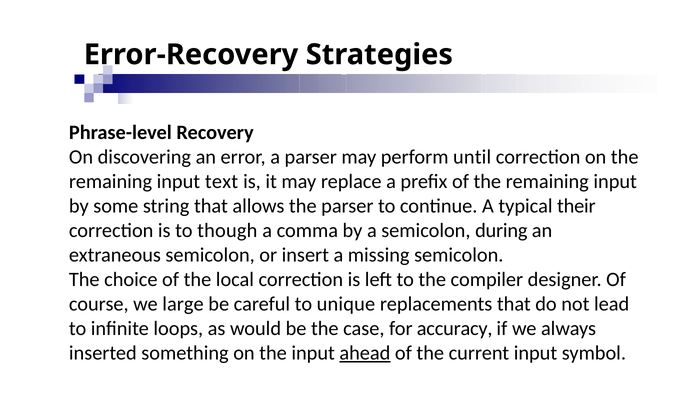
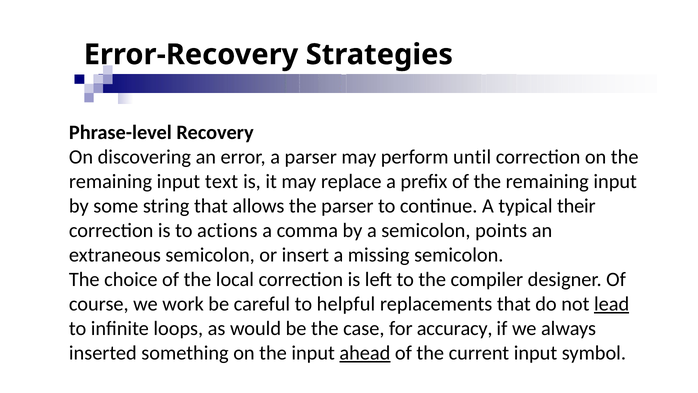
though: though -> actions
during: during -> points
large: large -> work
unique: unique -> helpful
lead underline: none -> present
